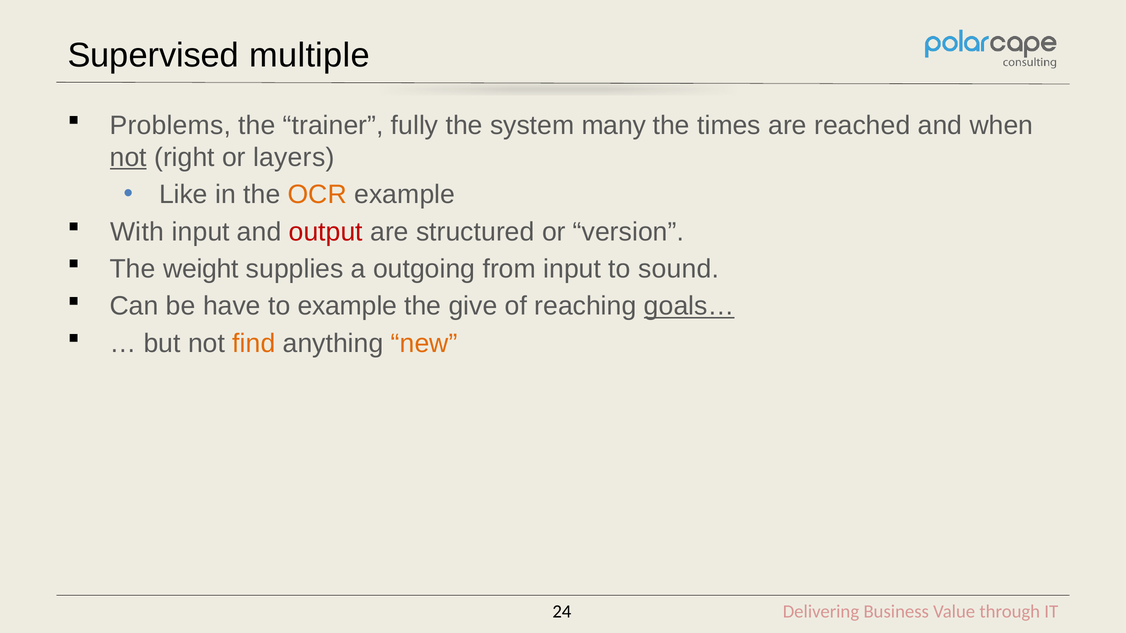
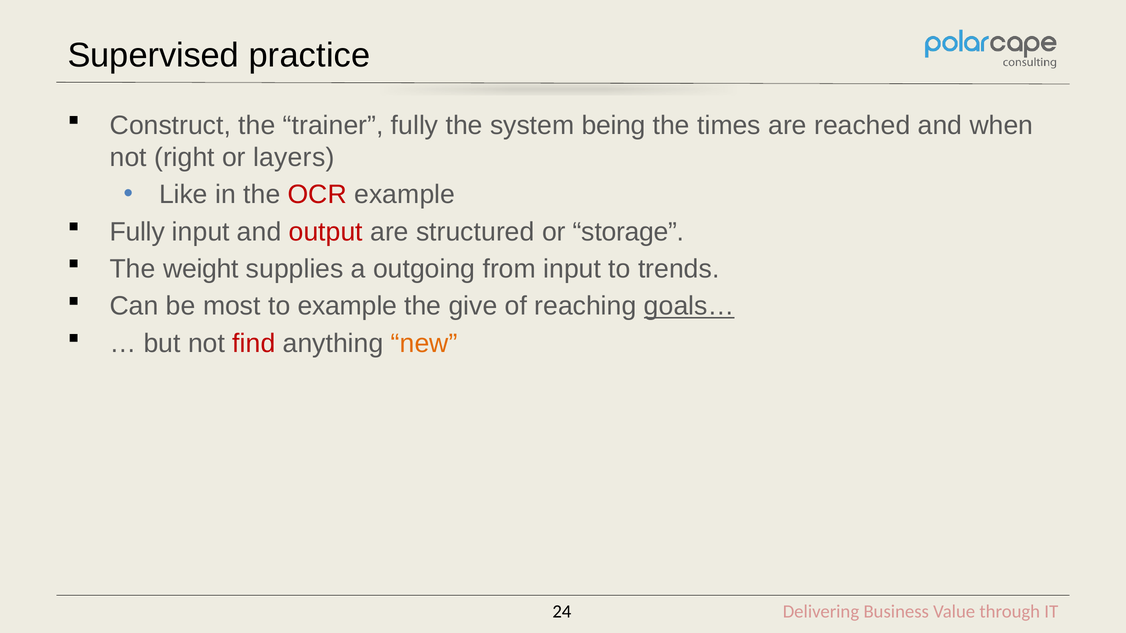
multiple: multiple -> practice
Problems: Problems -> Construct
many: many -> being
not at (128, 157) underline: present -> none
OCR colour: orange -> red
With at (137, 232): With -> Fully
version: version -> storage
sound: sound -> trends
have: have -> most
find colour: orange -> red
